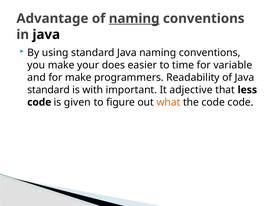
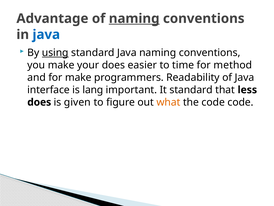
java at (46, 34) colour: black -> blue
using underline: none -> present
variable: variable -> method
standard at (49, 90): standard -> interface
with: with -> lang
It adjective: adjective -> standard
code at (39, 102): code -> does
